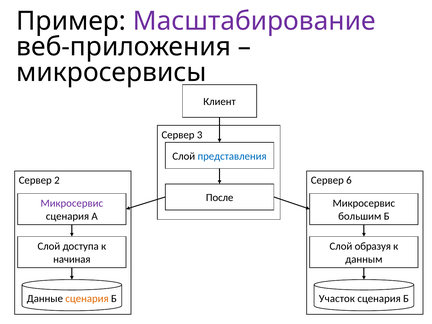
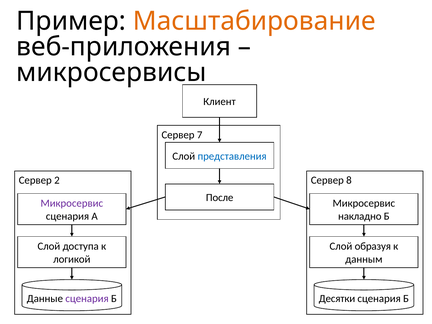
Масштабирование colour: purple -> orange
3: 3 -> 7
6: 6 -> 8
большим: большим -> накладно
начиная: начиная -> логикой
сценария at (87, 299) colour: orange -> purple
Участок: Участок -> Десятки
